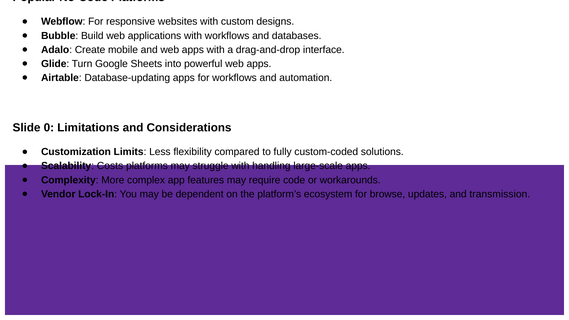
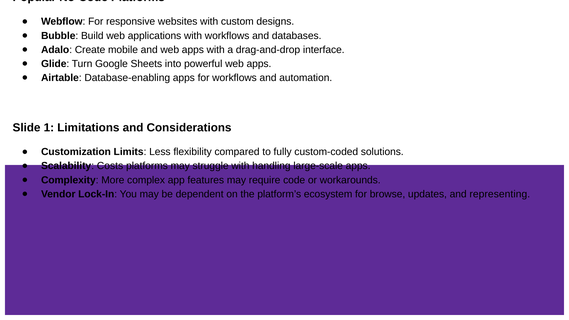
Database-updating: Database-updating -> Database-enabling
0: 0 -> 1
transmission: transmission -> representing
